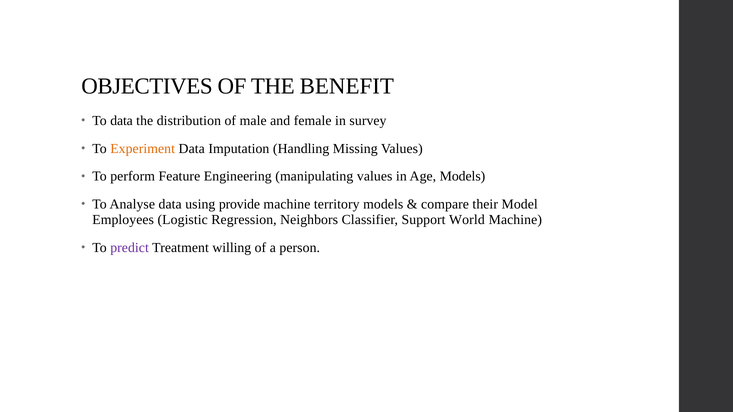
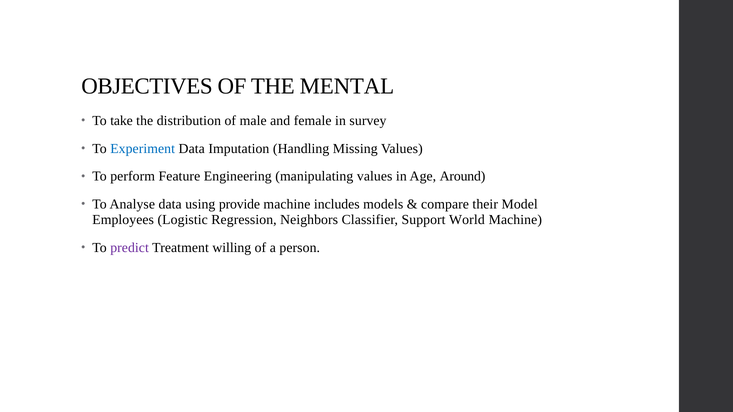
BENEFIT: BENEFIT -> MENTAL
To data: data -> take
Experiment colour: orange -> blue
Age Models: Models -> Around
territory: territory -> includes
